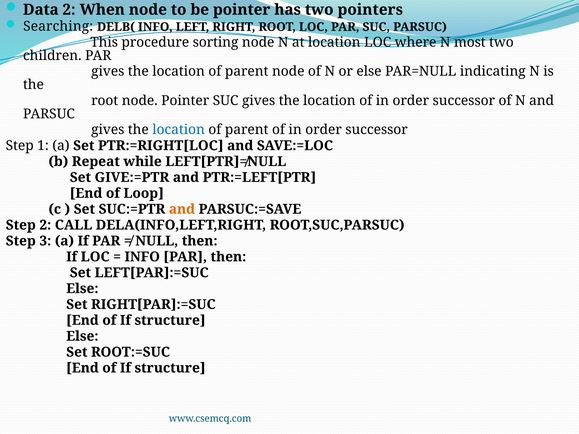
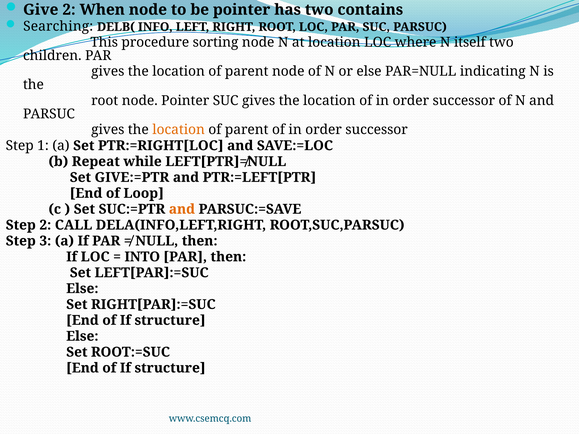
Data: Data -> Give
pointers: pointers -> contains
most: most -> itself
location at (179, 130) colour: blue -> orange
INFO at (142, 257): INFO -> INTO
